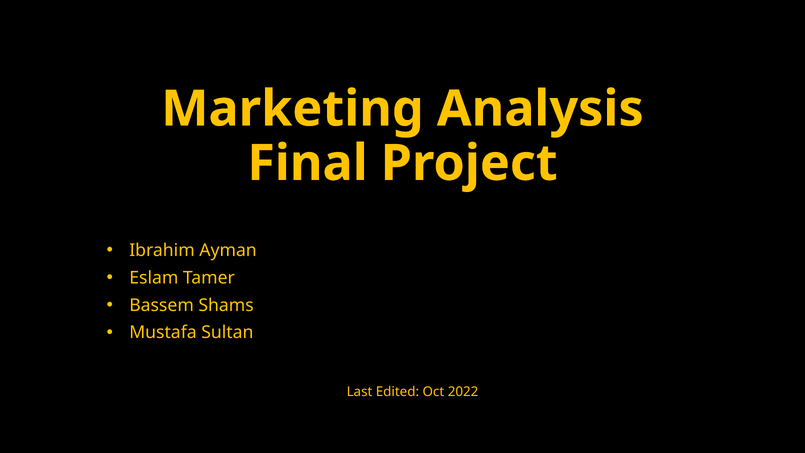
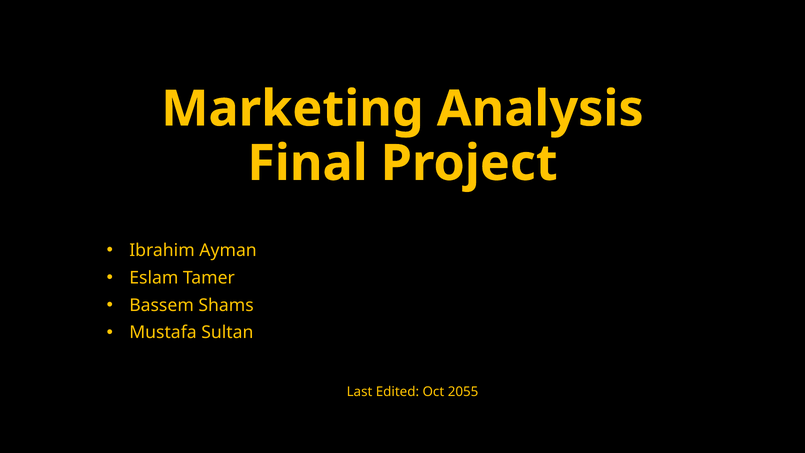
2022: 2022 -> 2055
